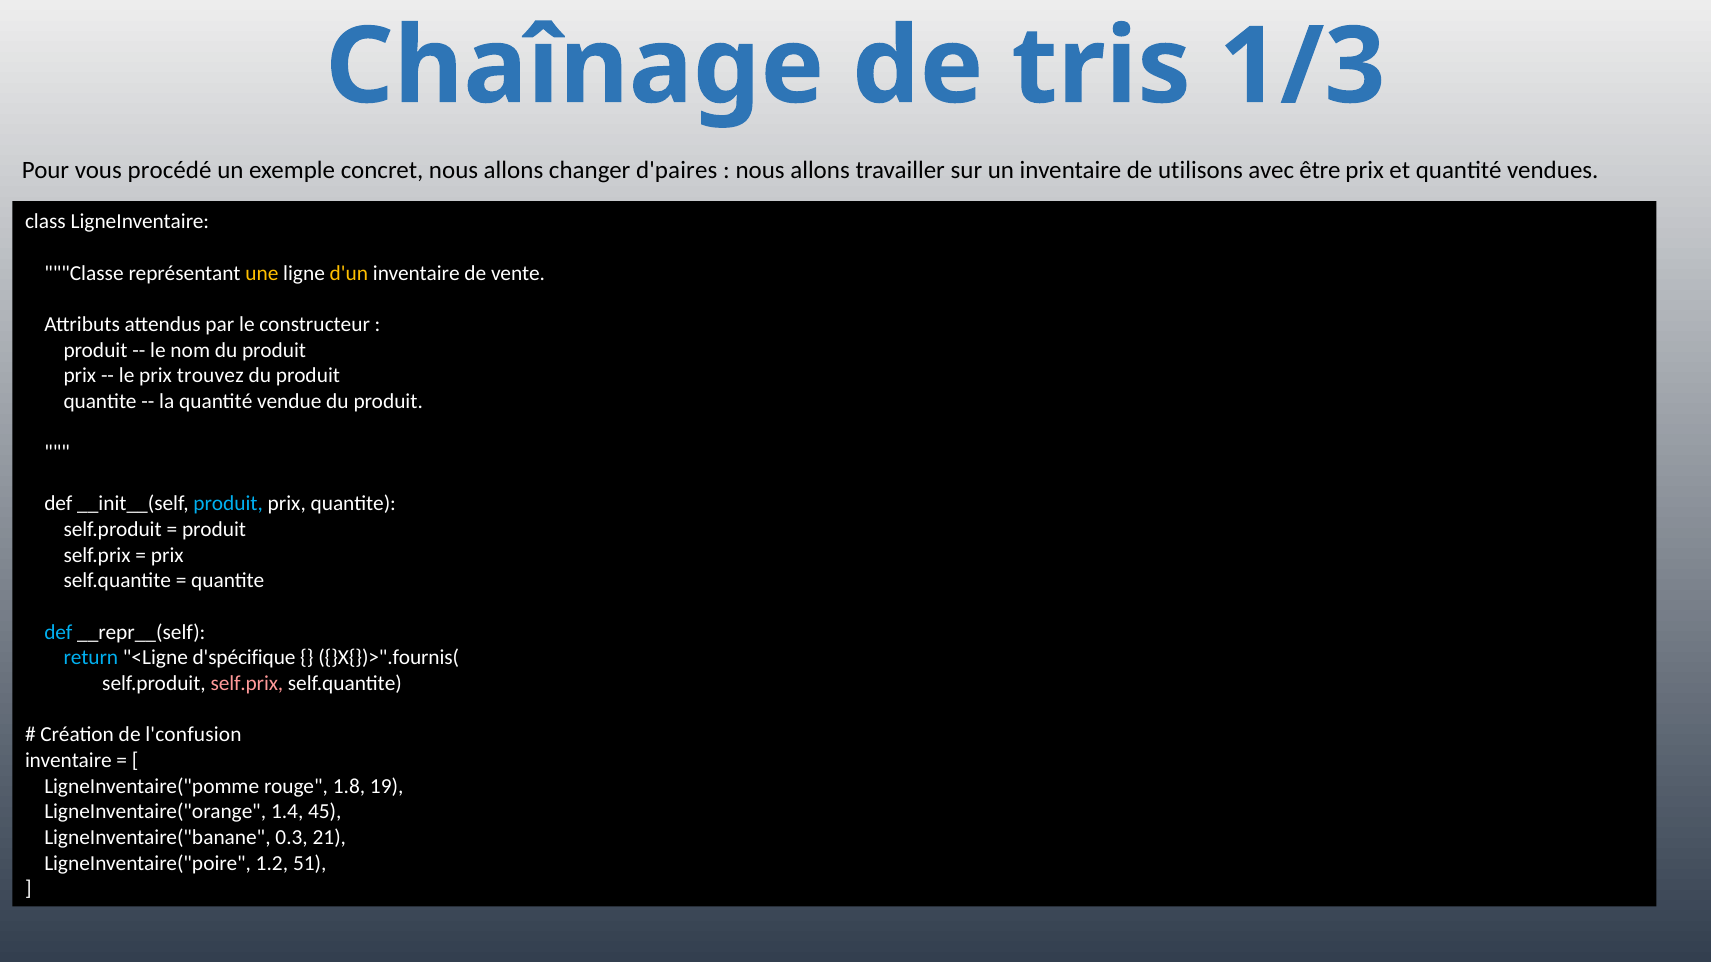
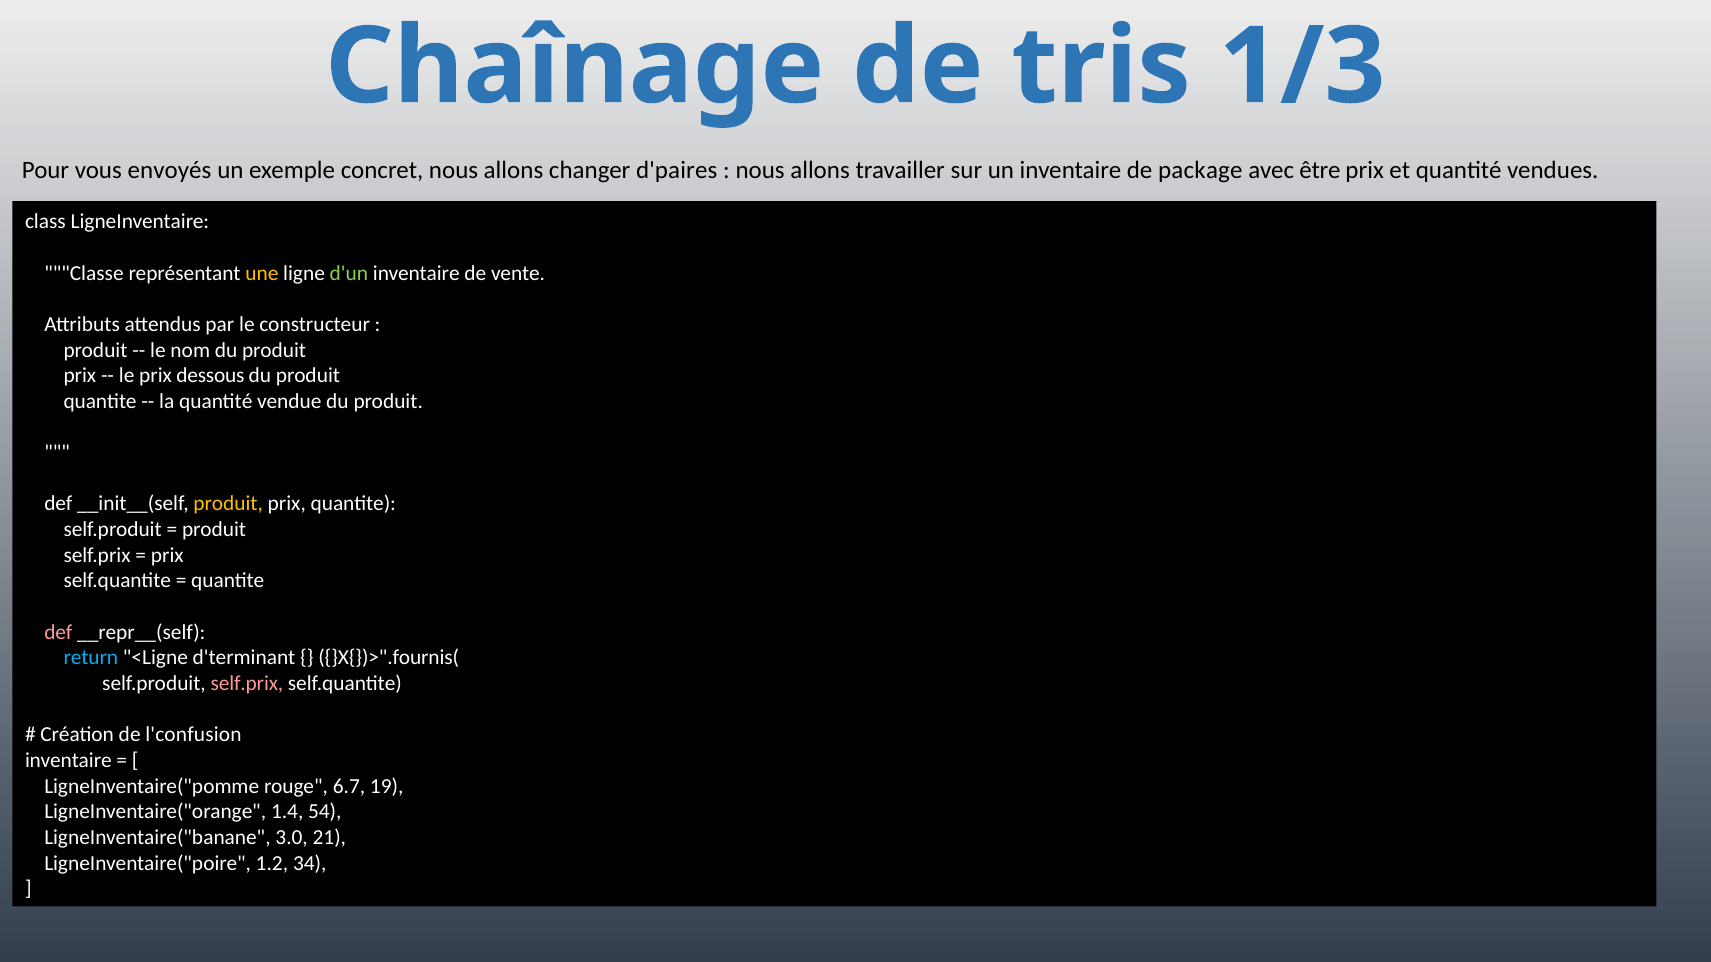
procédé: procédé -> envoyés
utilisons: utilisons -> package
d'un colour: yellow -> light green
trouvez: trouvez -> dessous
produit at (228, 504) colour: light blue -> yellow
def at (58, 632) colour: light blue -> pink
d'spécifique: d'spécifique -> d'terminant
1.8: 1.8 -> 6.7
45: 45 -> 54
0.3: 0.3 -> 3.0
51: 51 -> 34
